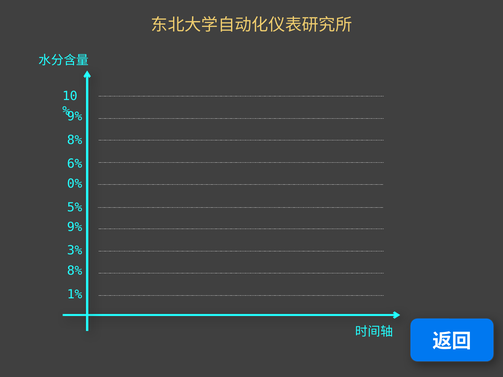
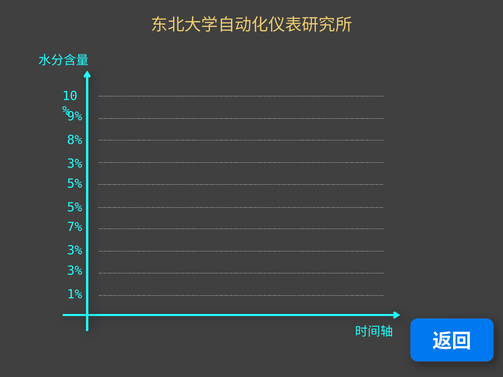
6% at (75, 164): 6% -> 3%
0% at (75, 184): 0% -> 5%
9% at (75, 227): 9% -> 7%
8% at (75, 271): 8% -> 3%
